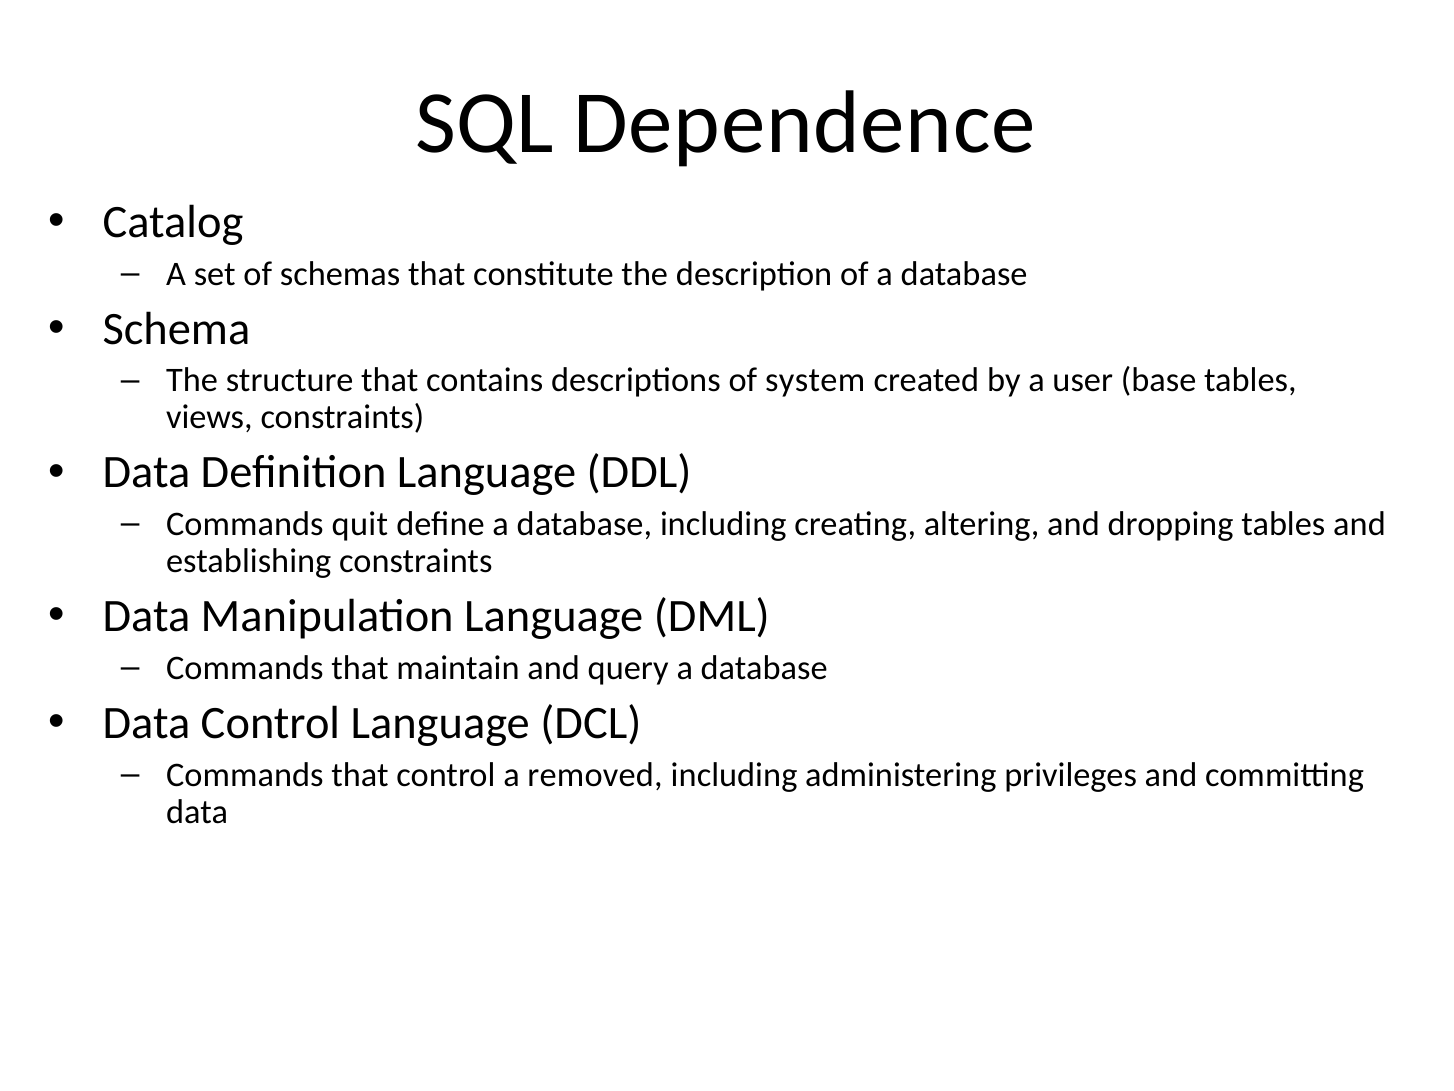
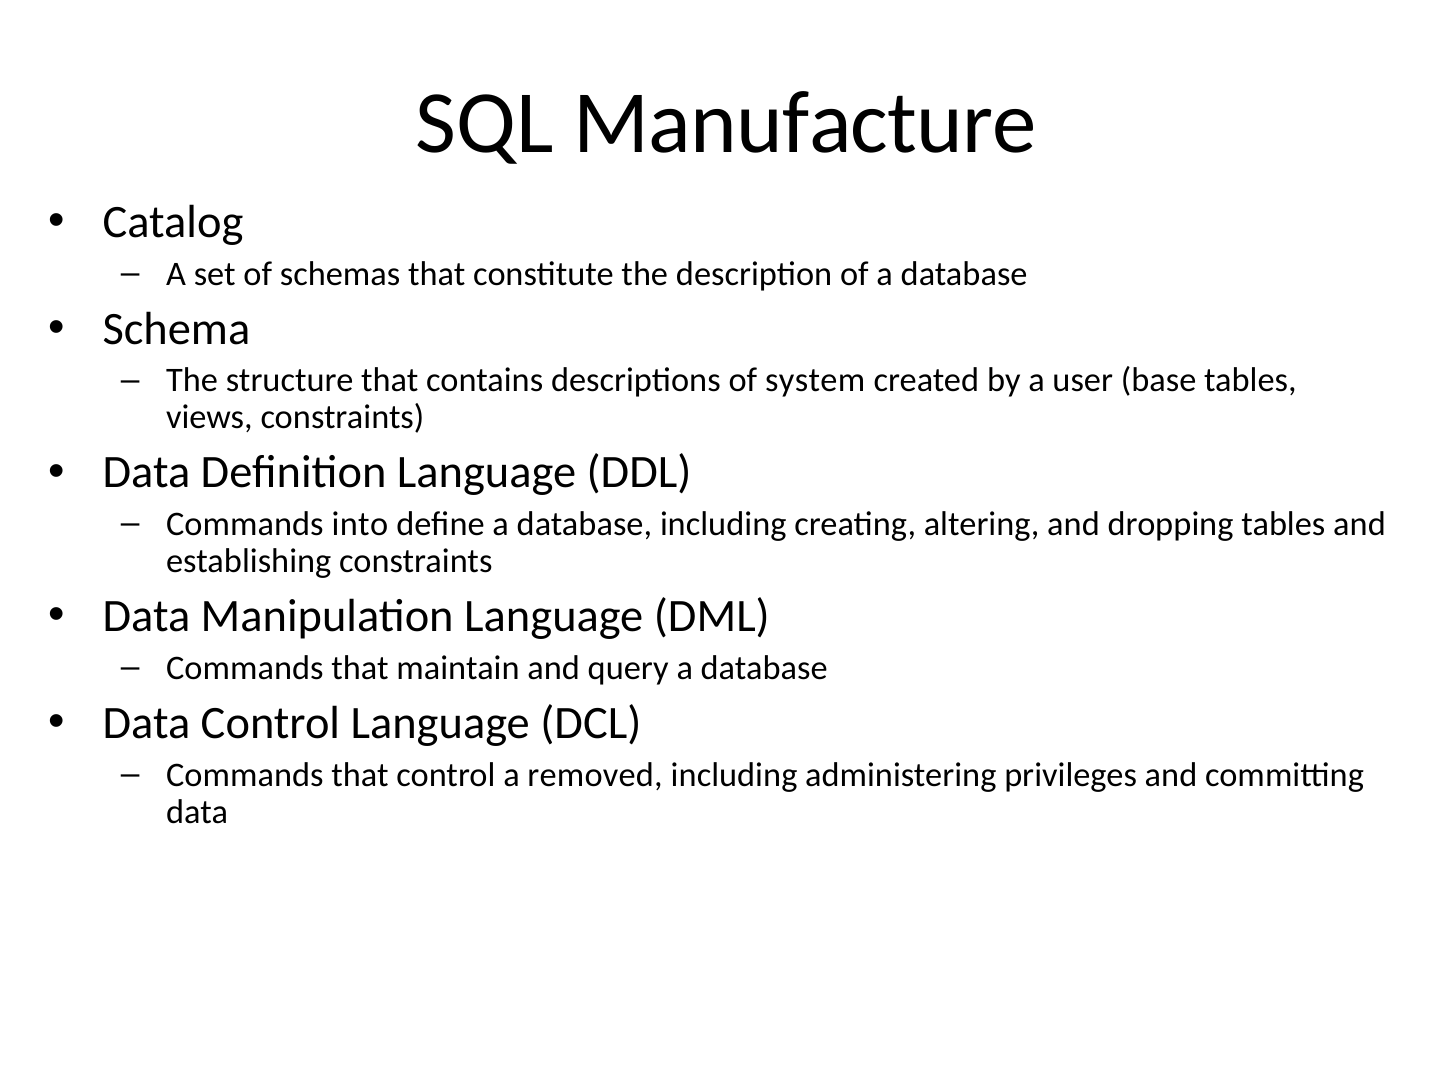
Dependence: Dependence -> Manufacture
quit: quit -> into
